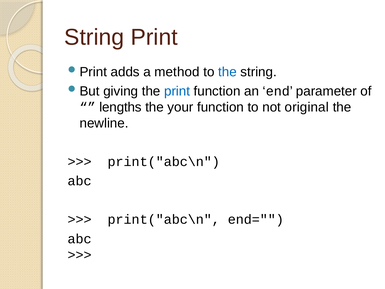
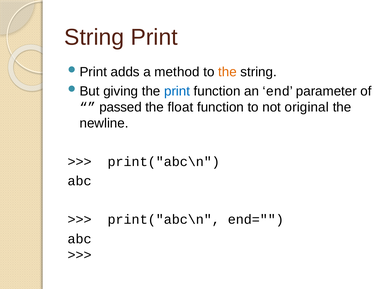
the at (227, 72) colour: blue -> orange
lengths: lengths -> passed
your: your -> float
